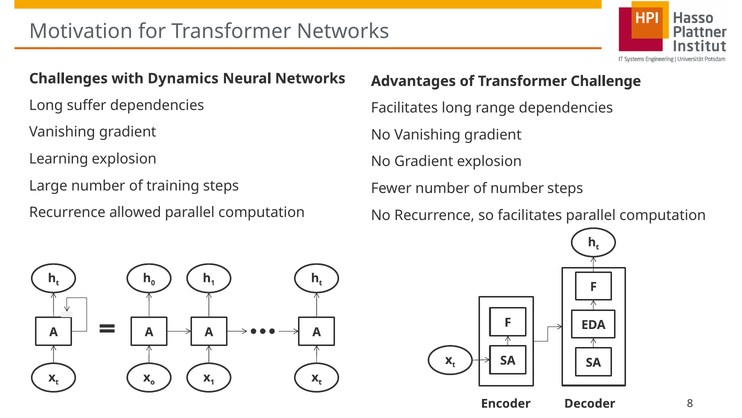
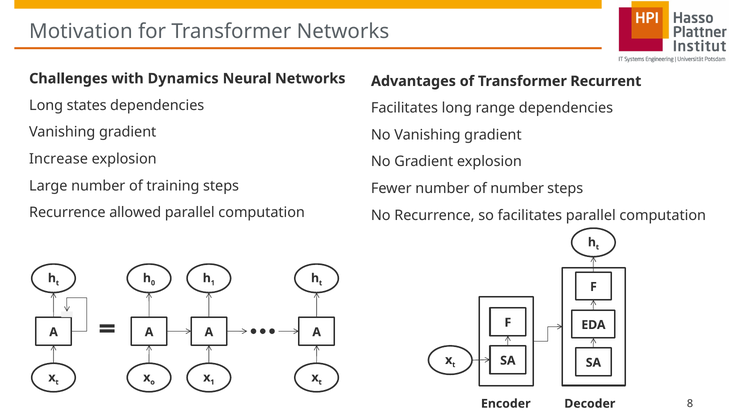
Challenge: Challenge -> Recurrent
suffer: suffer -> states
Learning: Learning -> Increase
